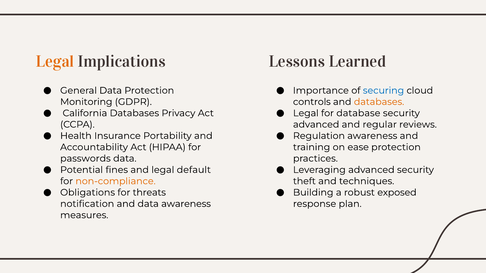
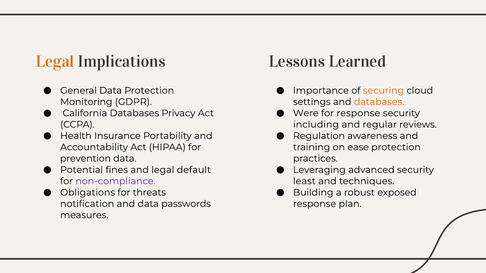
securing colour: blue -> orange
controls: controls -> settings
Legal at (306, 113): Legal -> Were
for database: database -> response
advanced at (316, 125): advanced -> including
passwords: passwords -> prevention
non-compliance colour: orange -> purple
theft: theft -> least
data awareness: awareness -> passwords
